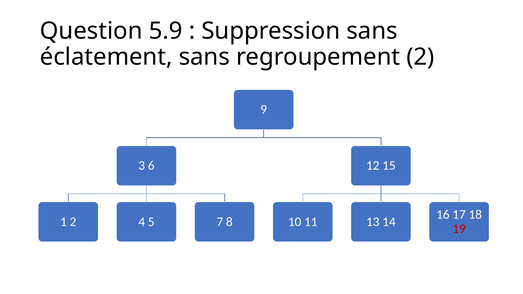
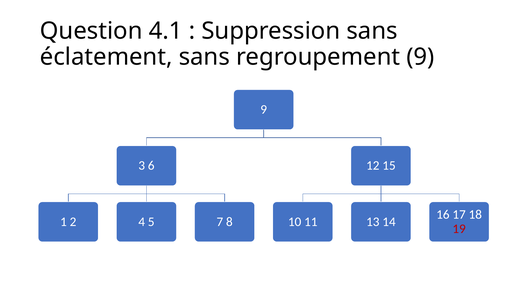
5.9: 5.9 -> 4.1
regroupement 2: 2 -> 9
